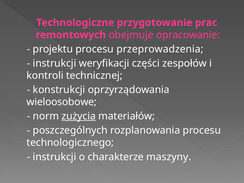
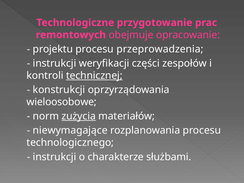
technicznej underline: none -> present
poszczególnych: poszczególnych -> niewymagające
maszyny: maszyny -> służbami
